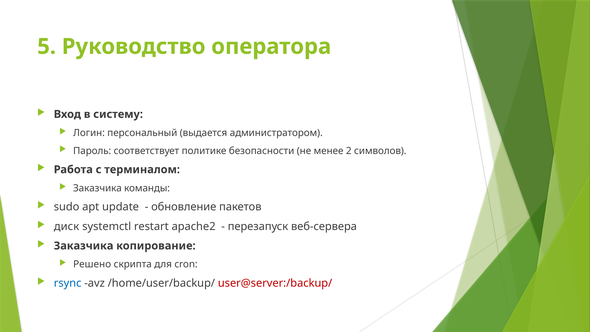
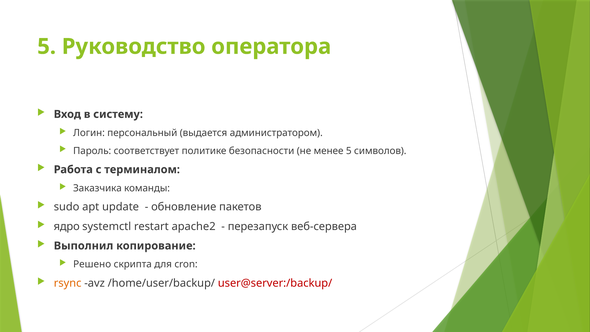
менее 2: 2 -> 5
диск: диск -> ядро
Заказчика at (84, 246): Заказчика -> Выполнил
rsync colour: blue -> orange
